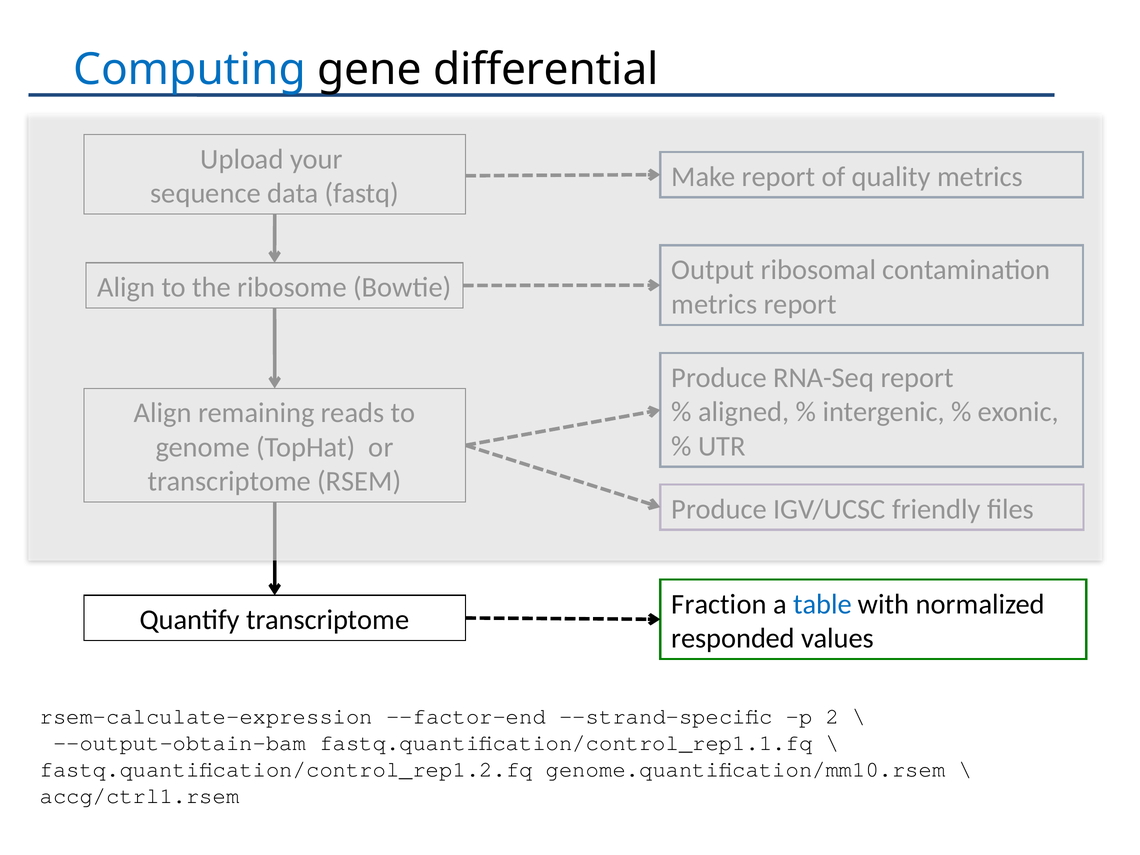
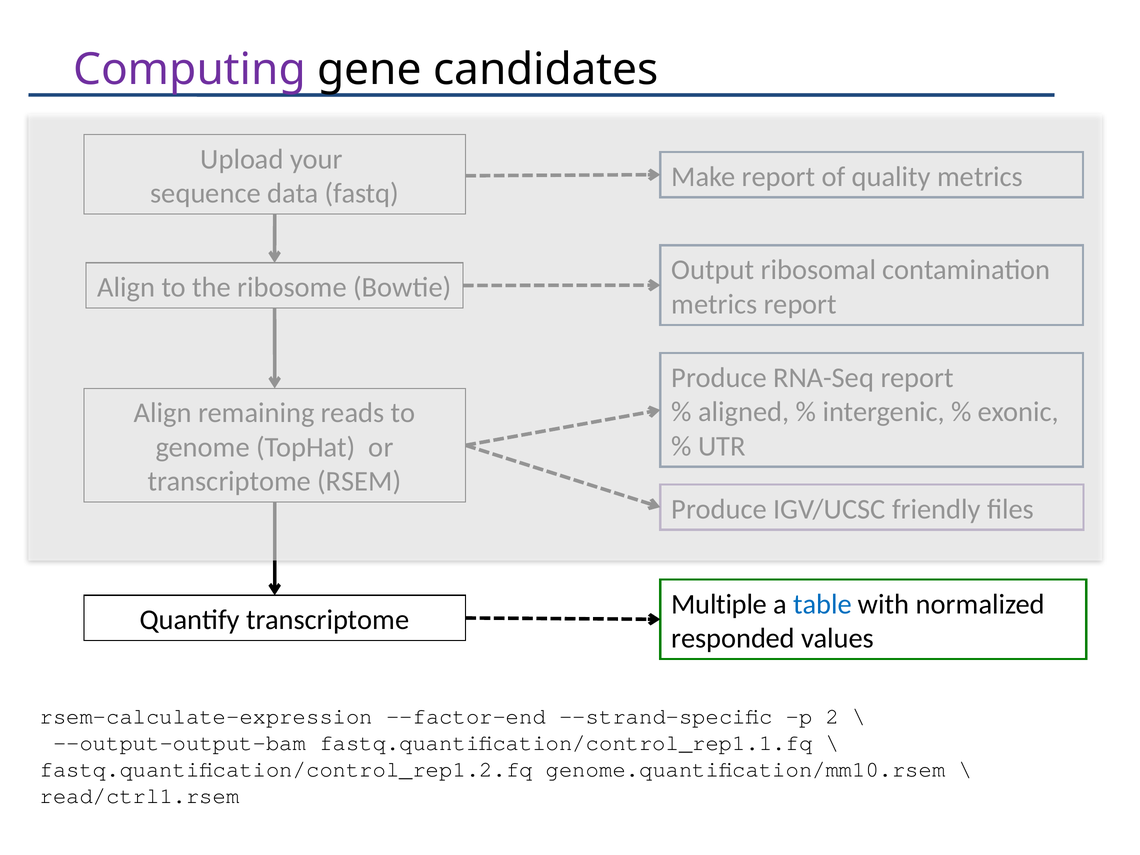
Computing colour: blue -> purple
differential: differential -> candidates
Fraction: Fraction -> Multiple
--output-obtain-bam: --output-obtain-bam -> --output-output-bam
accg/ctrl1.rsem: accg/ctrl1.rsem -> read/ctrl1.rsem
